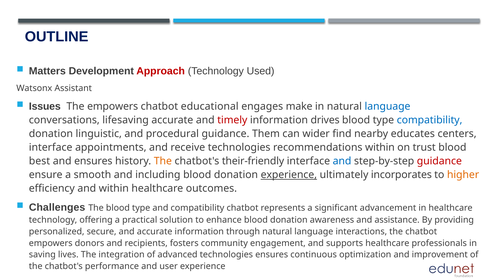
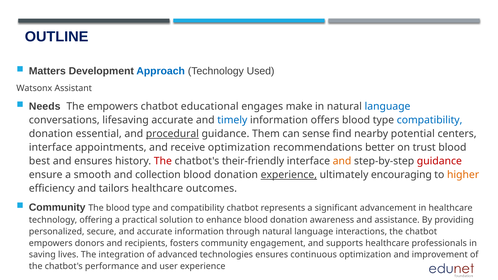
Approach colour: red -> blue
Issues: Issues -> Needs
timely colour: red -> blue
drives: drives -> offers
linguistic: linguistic -> essential
procedural underline: none -> present
wider: wider -> sense
educates: educates -> potential
receive technologies: technologies -> optimization
recommendations within: within -> better
The at (163, 161) colour: orange -> red
and at (342, 161) colour: blue -> orange
including: including -> collection
incorporates: incorporates -> encouraging
and within: within -> tailors
Challenges at (57, 207): Challenges -> Community
